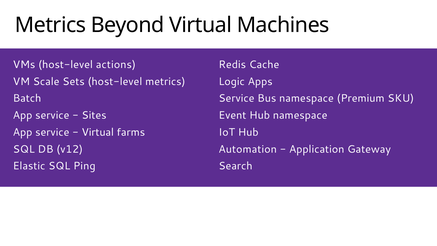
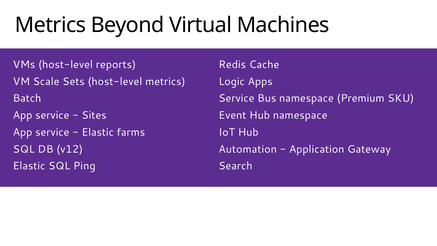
actions: actions -> reports
Virtual at (98, 132): Virtual -> Elastic
